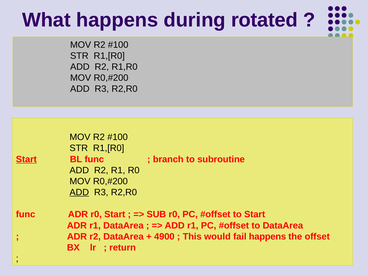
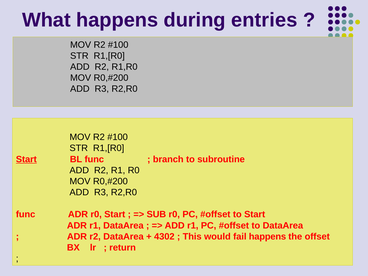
rotated: rotated -> entries
ADD at (79, 192) underline: present -> none
4900: 4900 -> 4302
